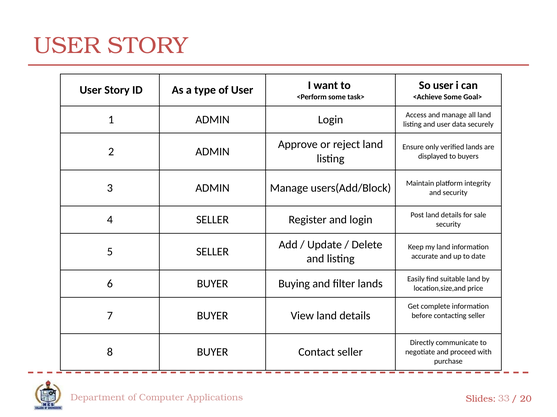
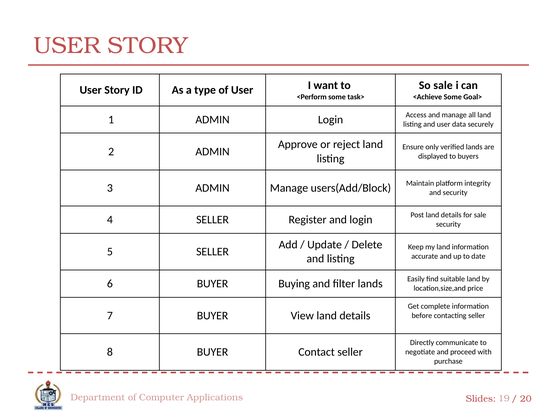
So user: user -> sale
33: 33 -> 19
